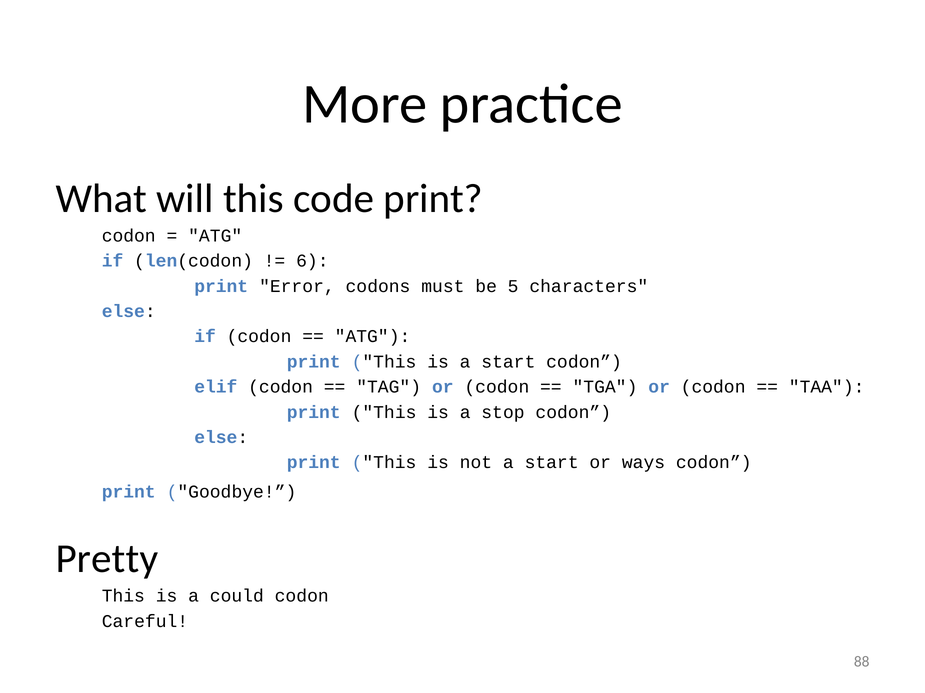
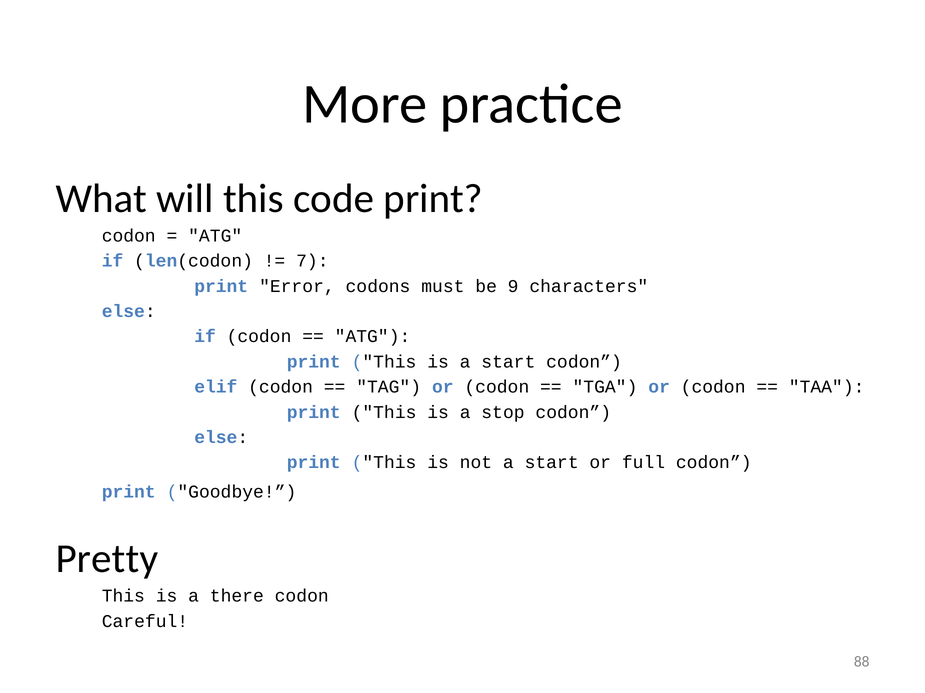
6: 6 -> 7
5: 5 -> 9
ways: ways -> full
could: could -> there
